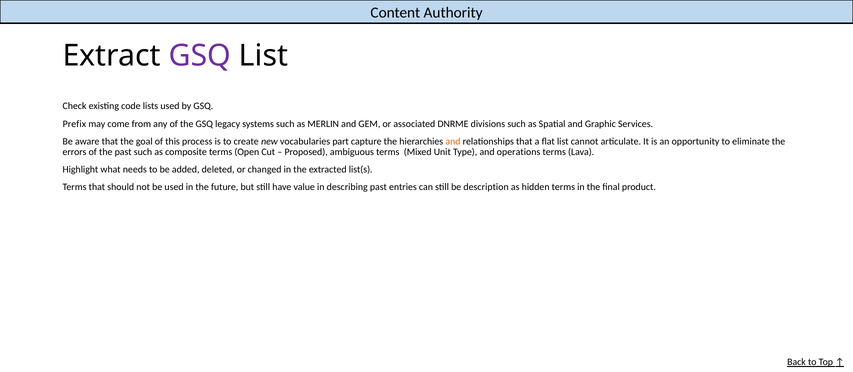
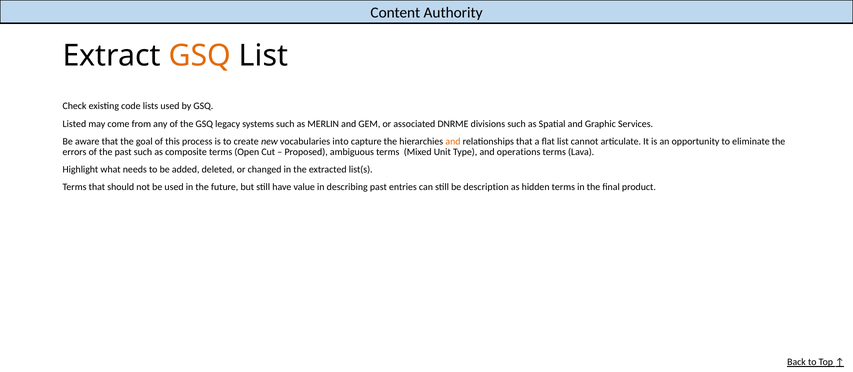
GSQ at (200, 56) colour: purple -> orange
Prefix: Prefix -> Listed
part: part -> into
